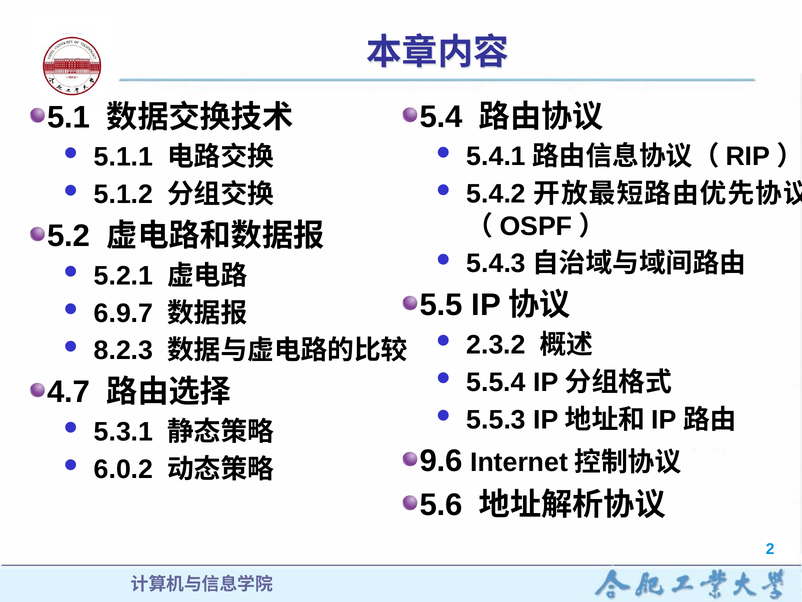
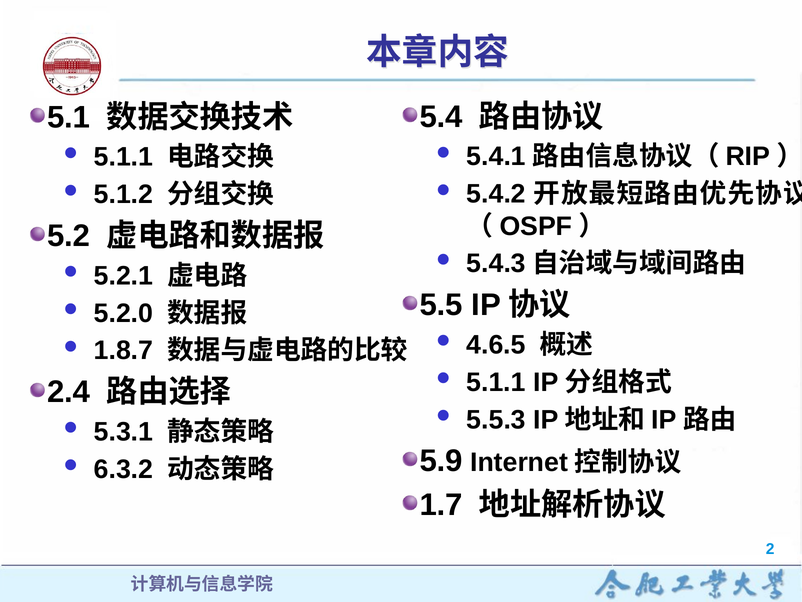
6.9.7: 6.9.7 -> 5.2.0
2.3.2: 2.3.2 -> 4.6.5
8.2.3: 8.2.3 -> 1.8.7
5.5.4 at (496, 382): 5.5.4 -> 5.1.1
4.7: 4.7 -> 2.4
9.6: 9.6 -> 5.9
6.0.2: 6.0.2 -> 6.3.2
5.6: 5.6 -> 1.7
